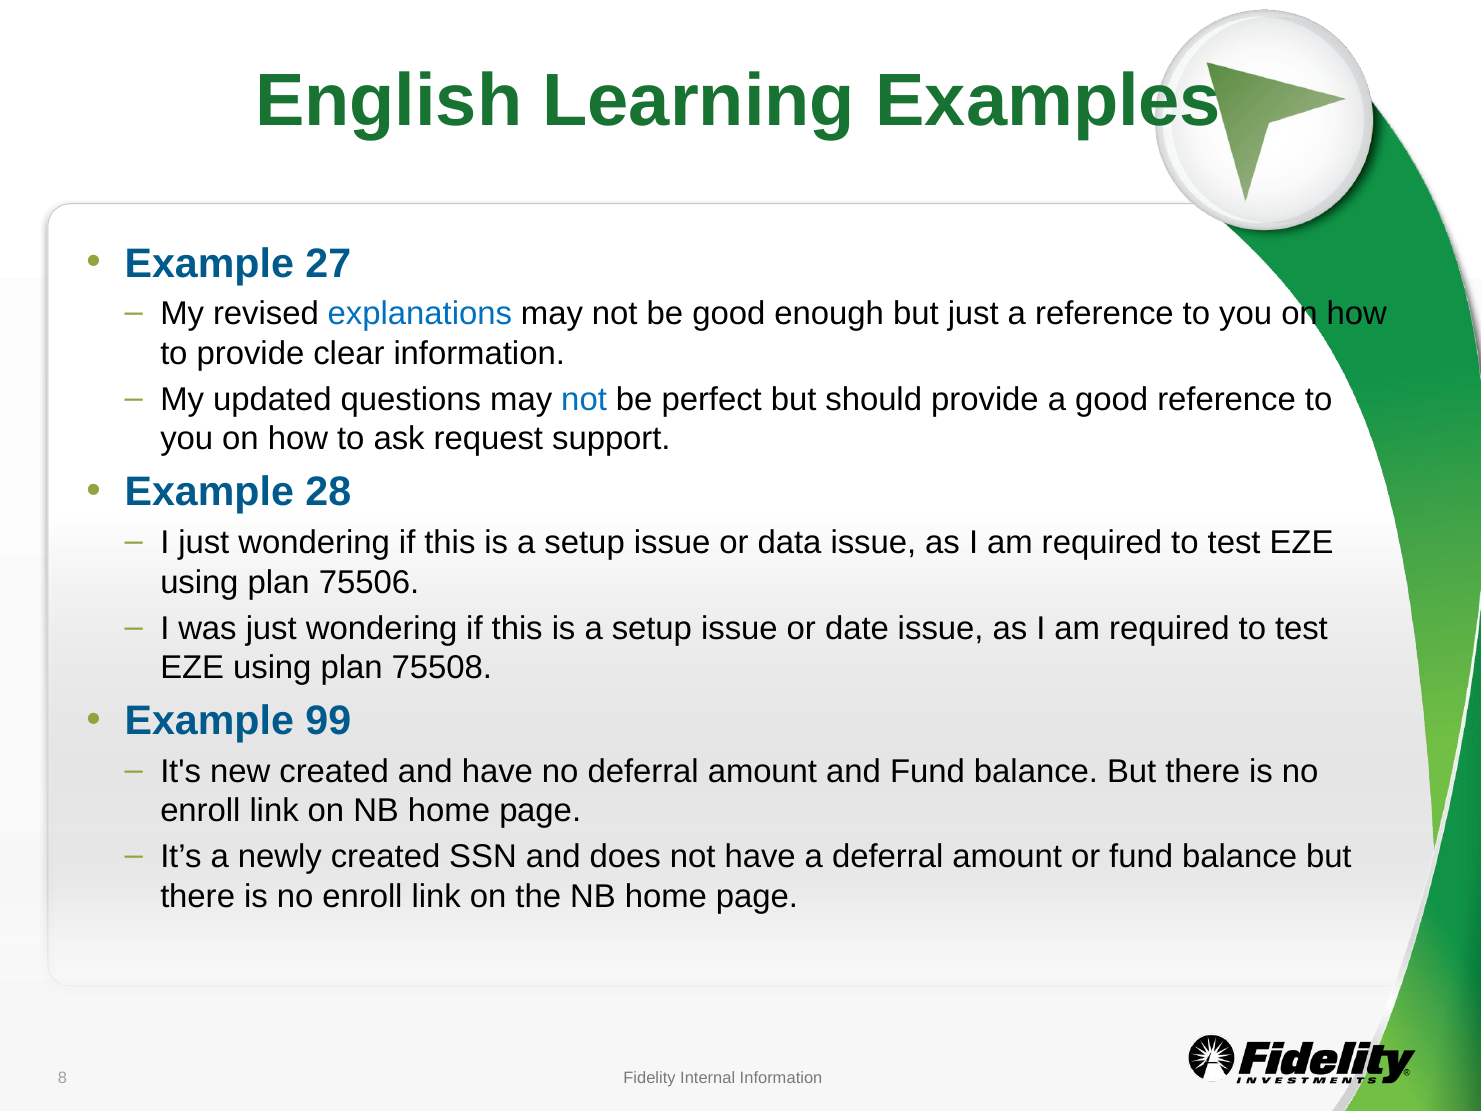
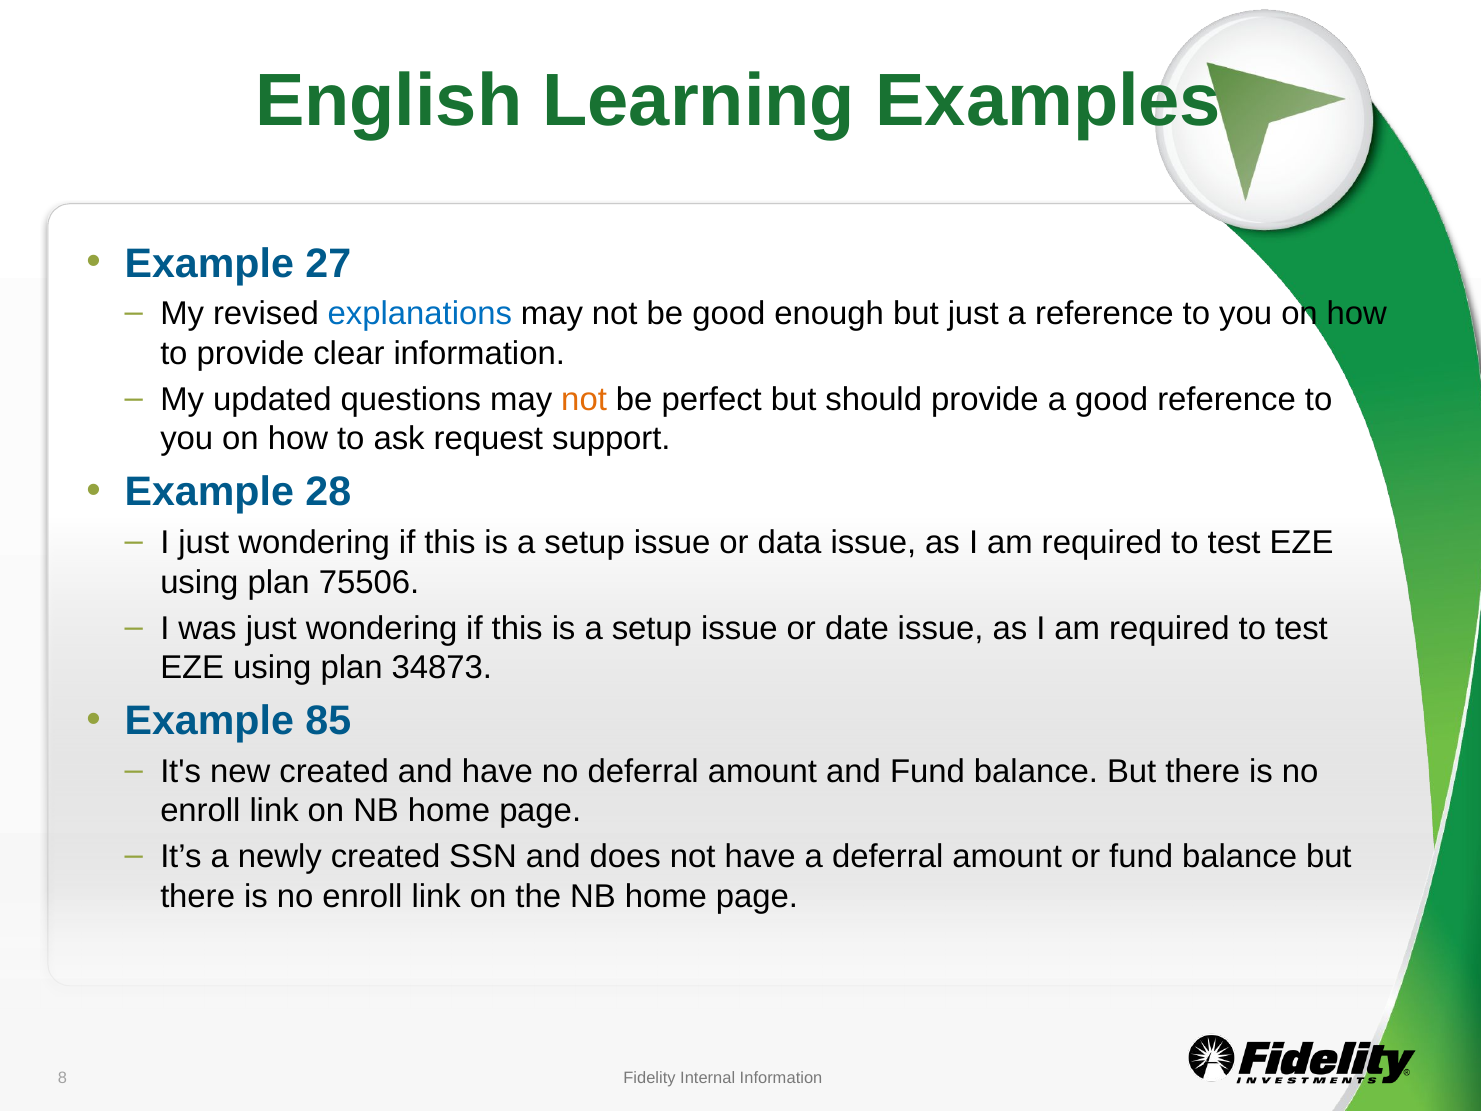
not at (584, 399) colour: blue -> orange
75508: 75508 -> 34873
99: 99 -> 85
